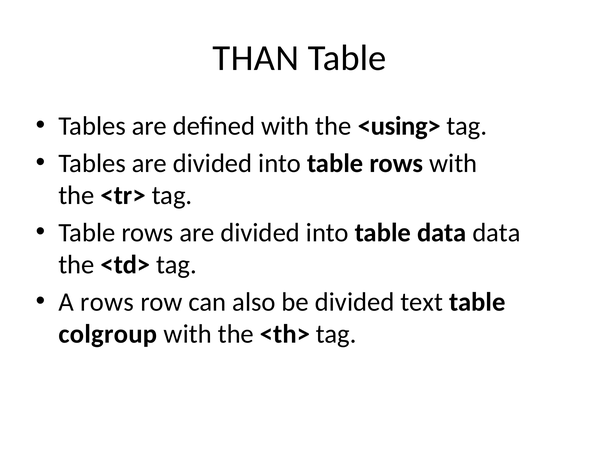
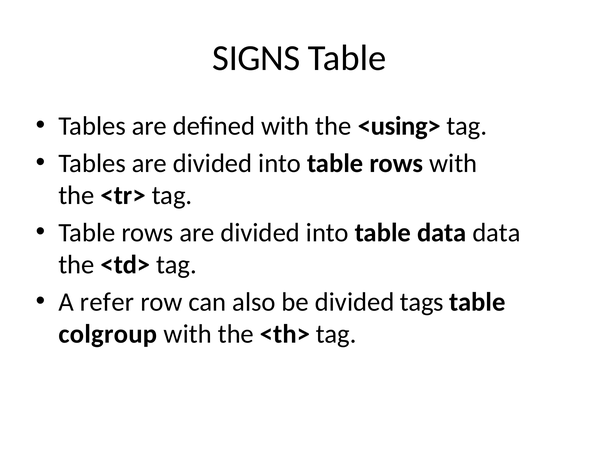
THAN: THAN -> SIGNS
A rows: rows -> refer
text: text -> tags
